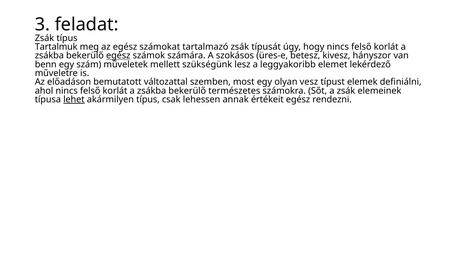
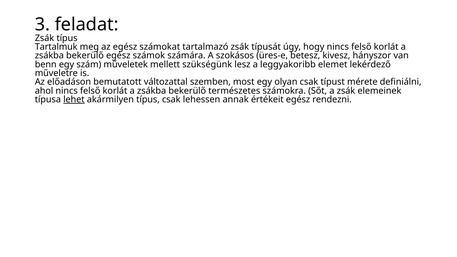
egész at (118, 56) underline: present -> none
olyan vesz: vesz -> csak
elemek: elemek -> mérete
